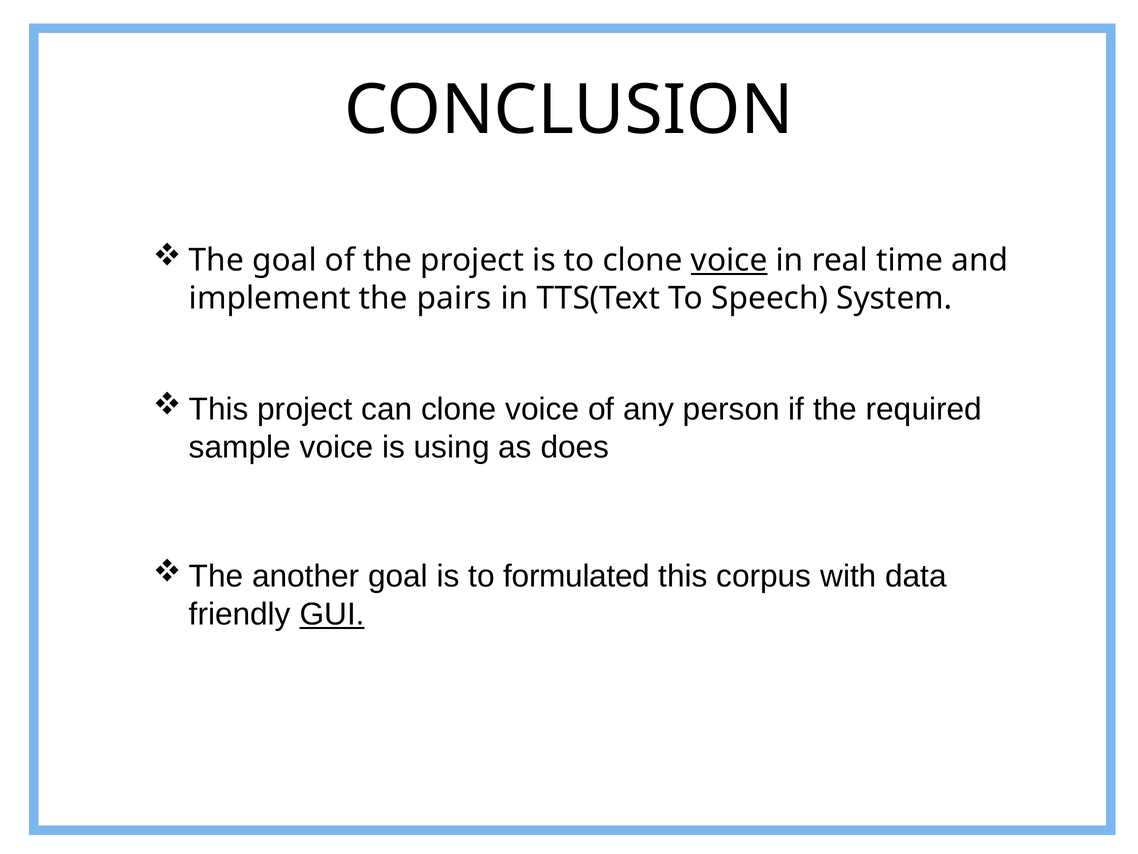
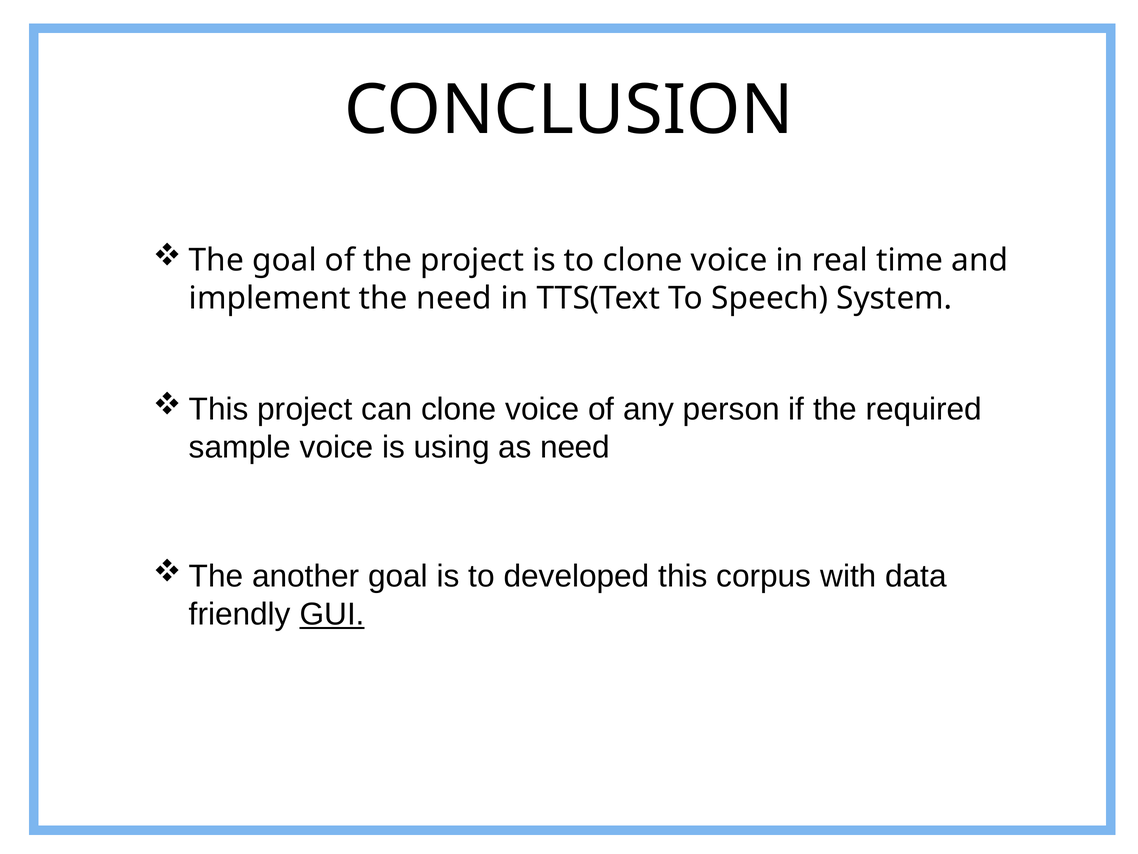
voice at (729, 260) underline: present -> none
the pairs: pairs -> need
as does: does -> need
formulated: formulated -> developed
